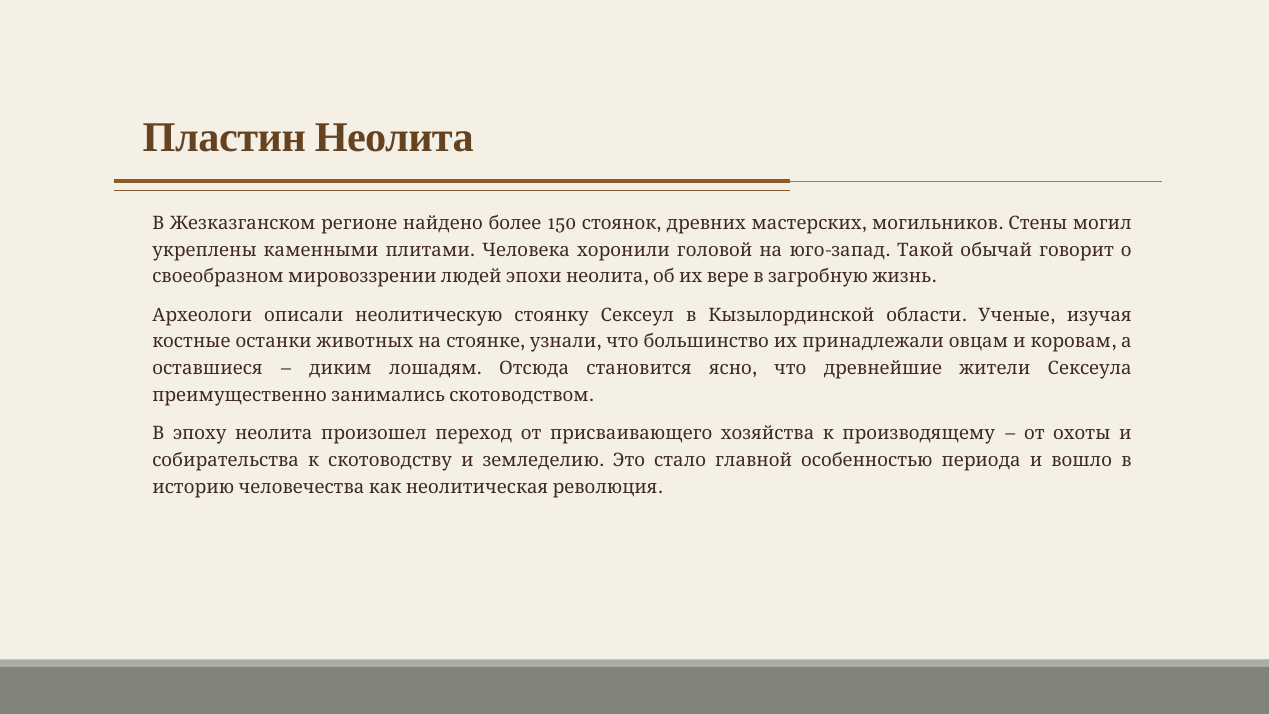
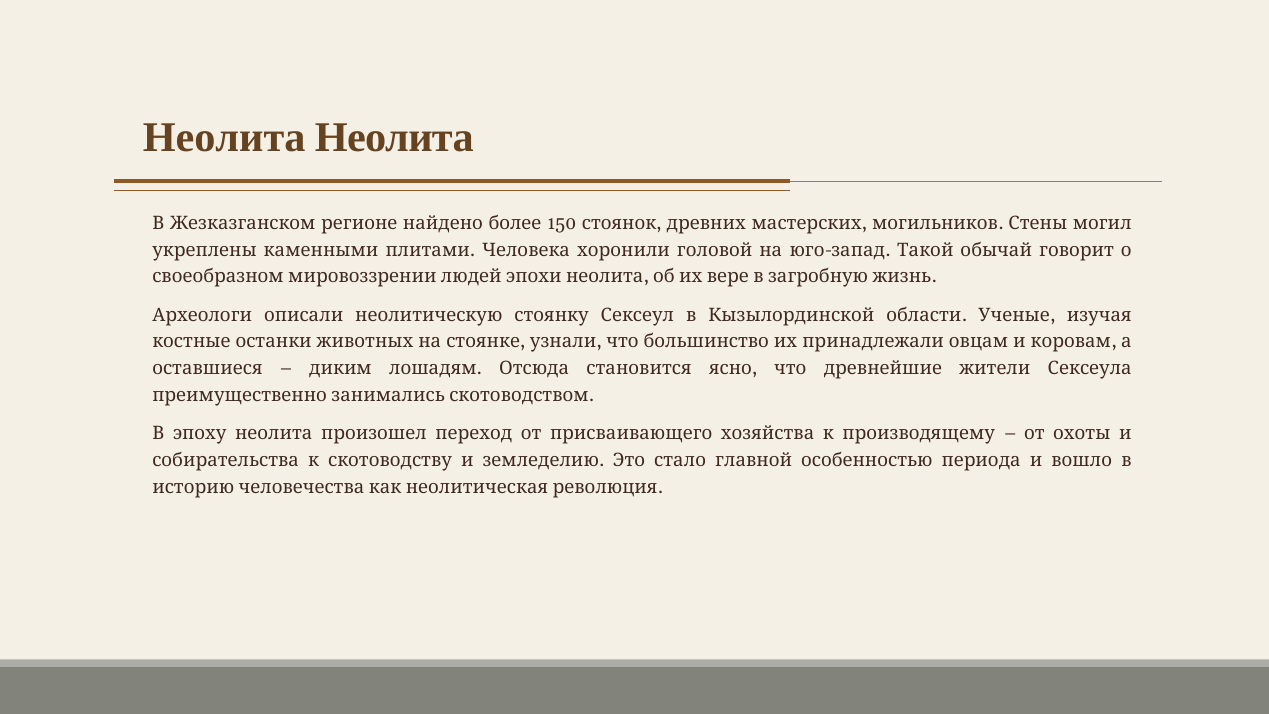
Пластин at (224, 138): Пластин -> Неолита
